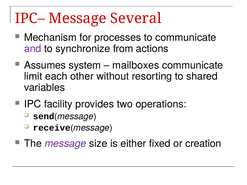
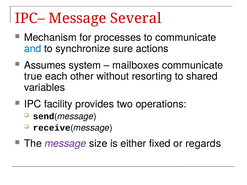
and colour: purple -> blue
from: from -> sure
limit: limit -> true
creation: creation -> regards
